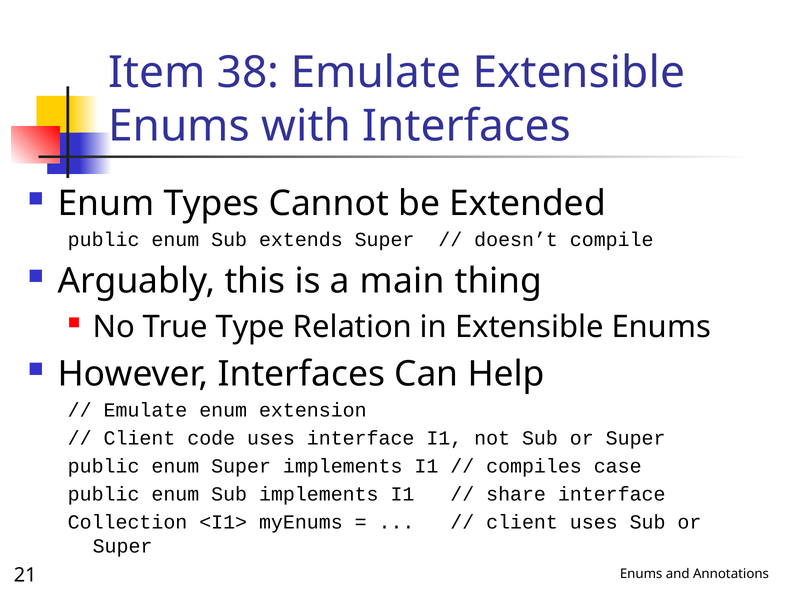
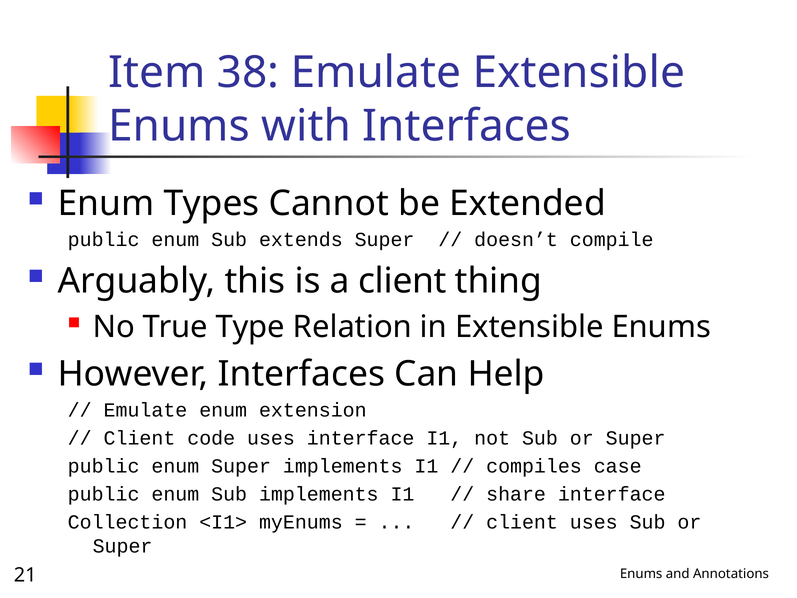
a main: main -> client
